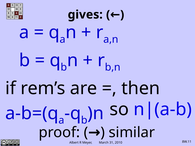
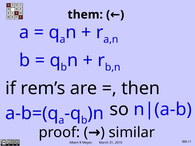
gives: gives -> them
